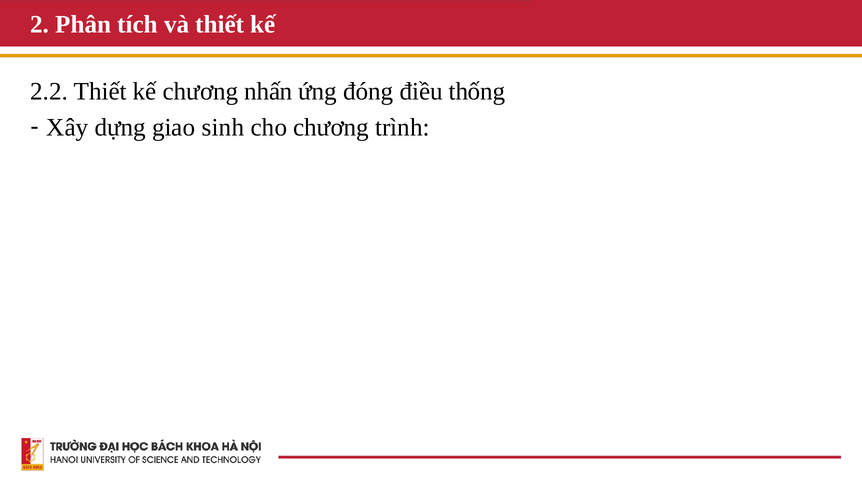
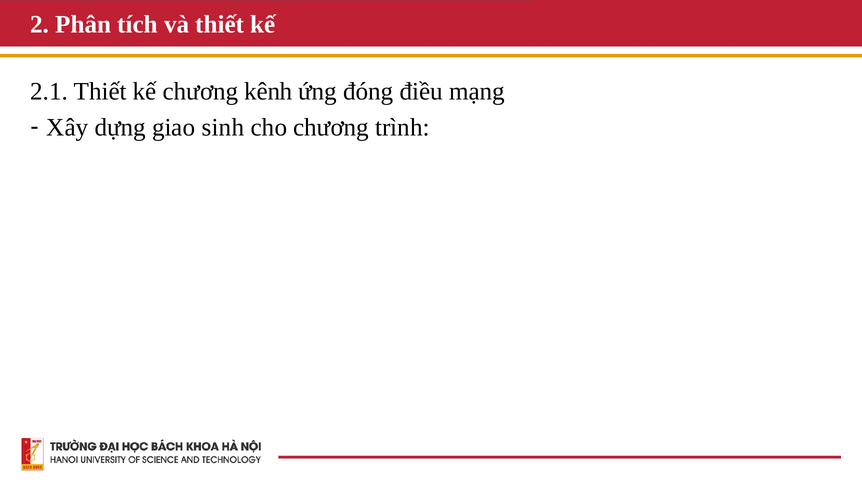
2.2: 2.2 -> 2.1
nhấn: nhấn -> kênh
thống: thống -> mạng
